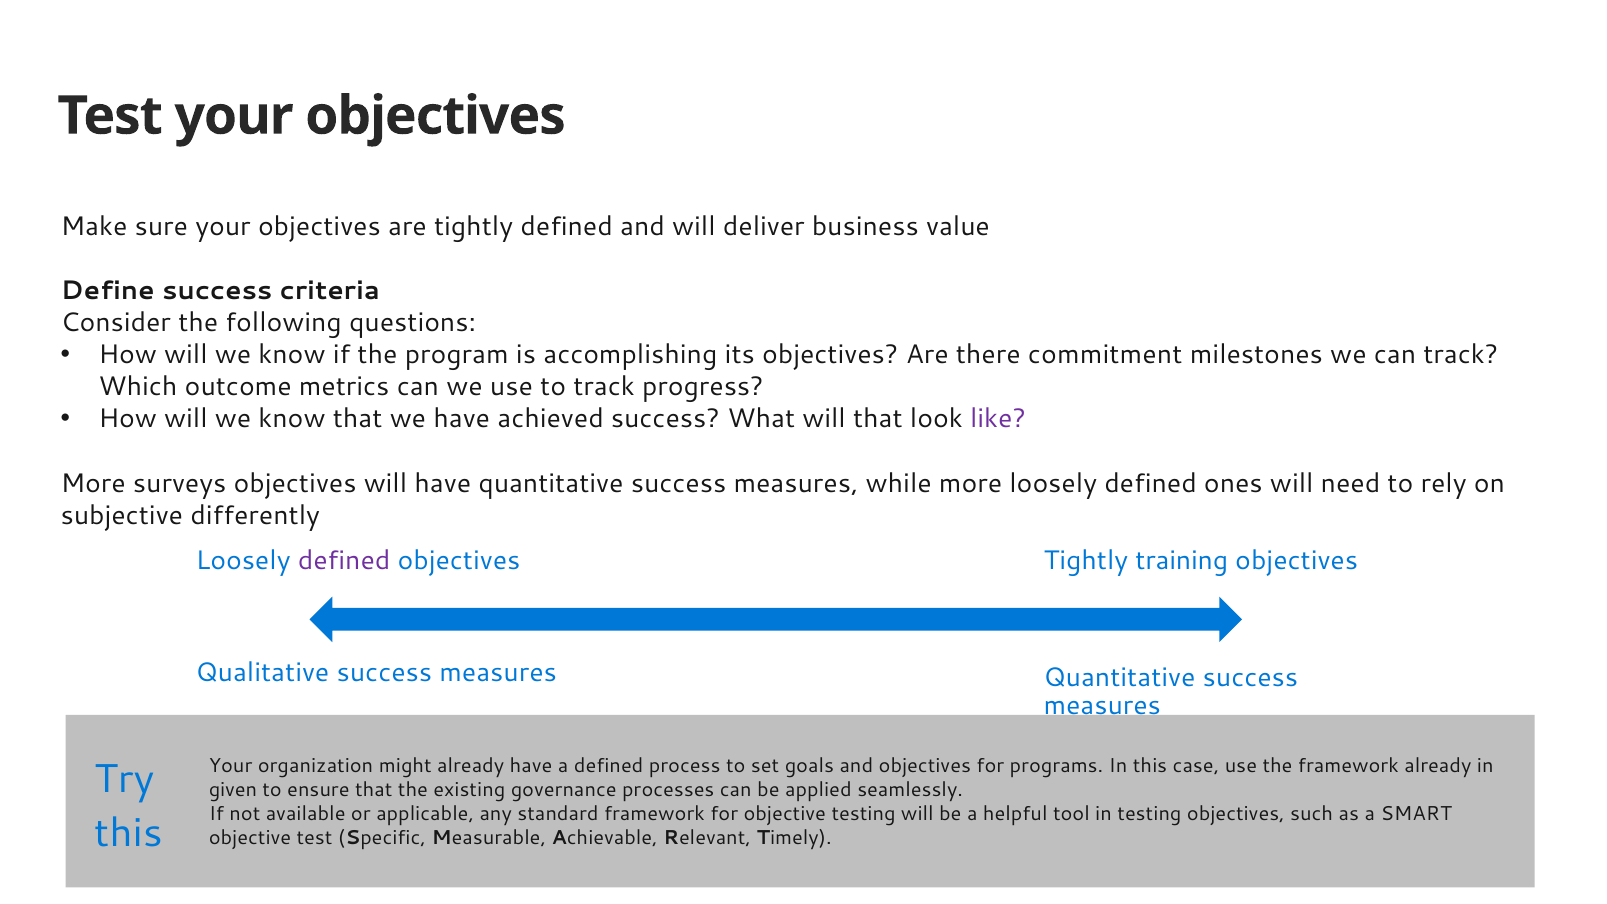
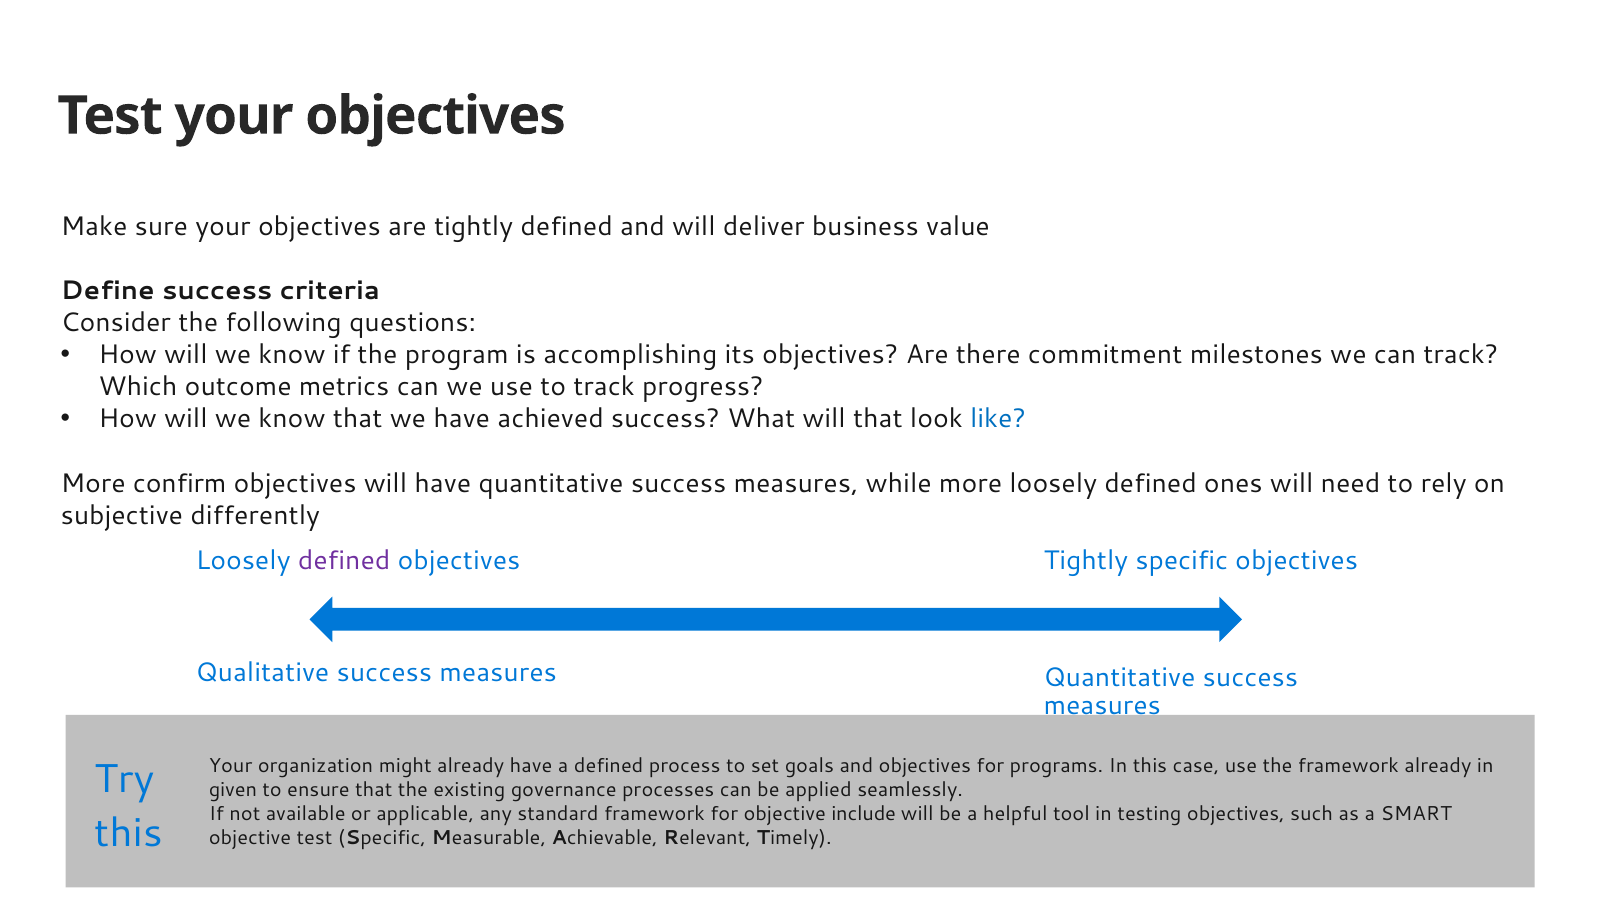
like colour: purple -> blue
surveys: surveys -> confirm
Tightly training: training -> specific
objective testing: testing -> include
